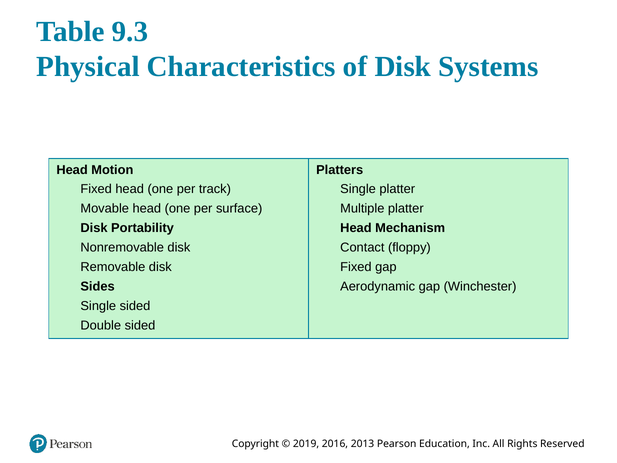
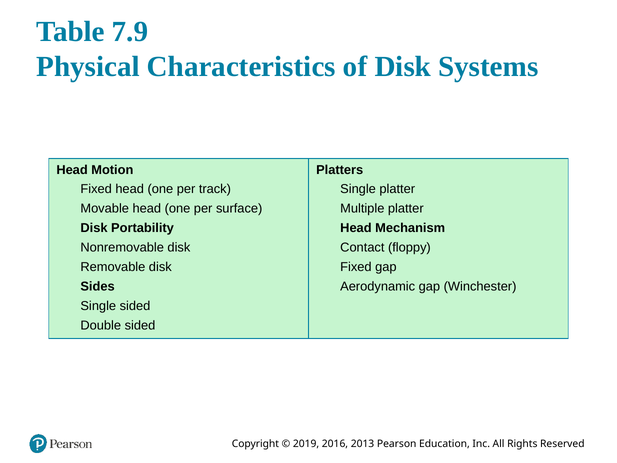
9.3: 9.3 -> 7.9
